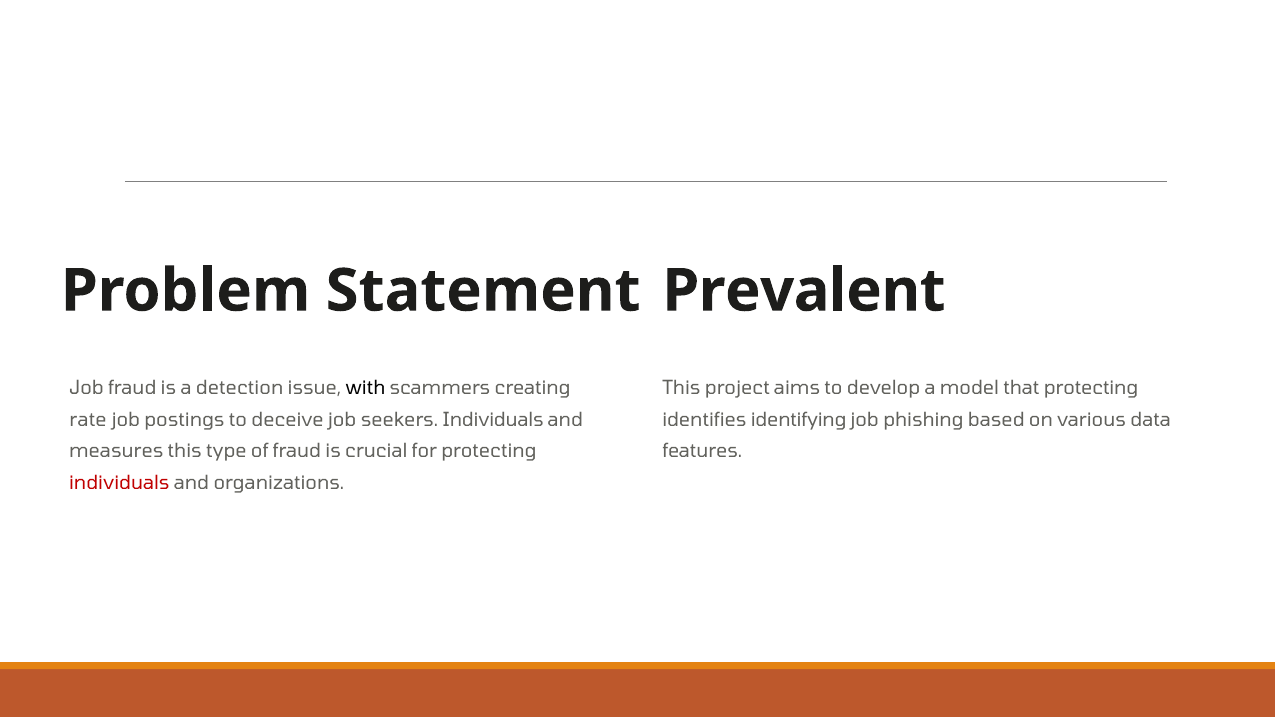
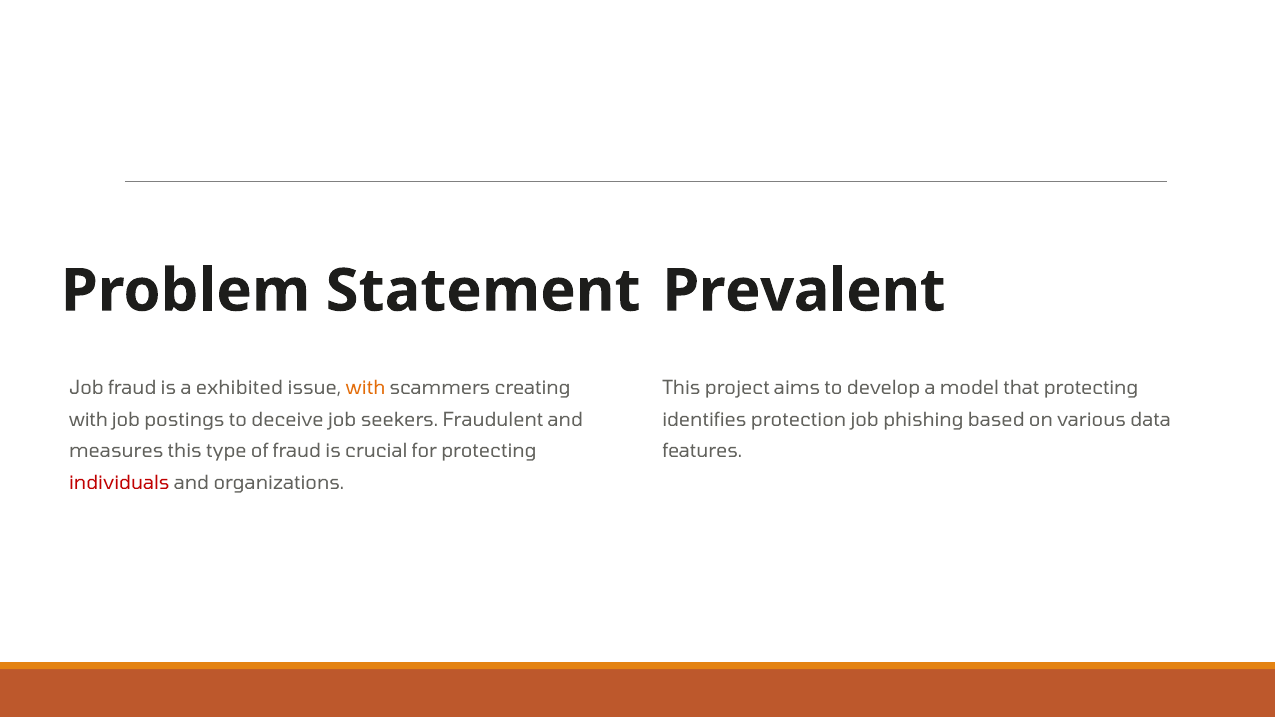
detection: detection -> exhibited
with at (366, 389) colour: black -> orange
rate at (88, 420): rate -> with
seekers Individuals: Individuals -> Fraudulent
identifying: identifying -> protection
